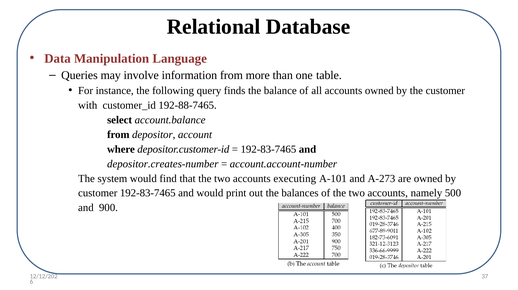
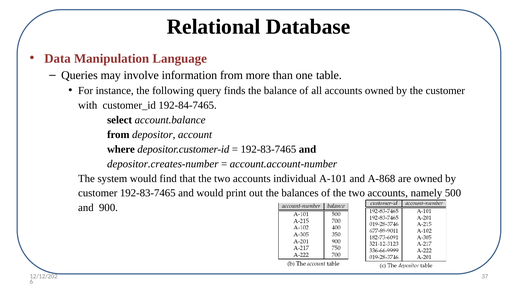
192-88-7465: 192-88-7465 -> 192-84-7465
executing: executing -> individual
A-273: A-273 -> A-868
